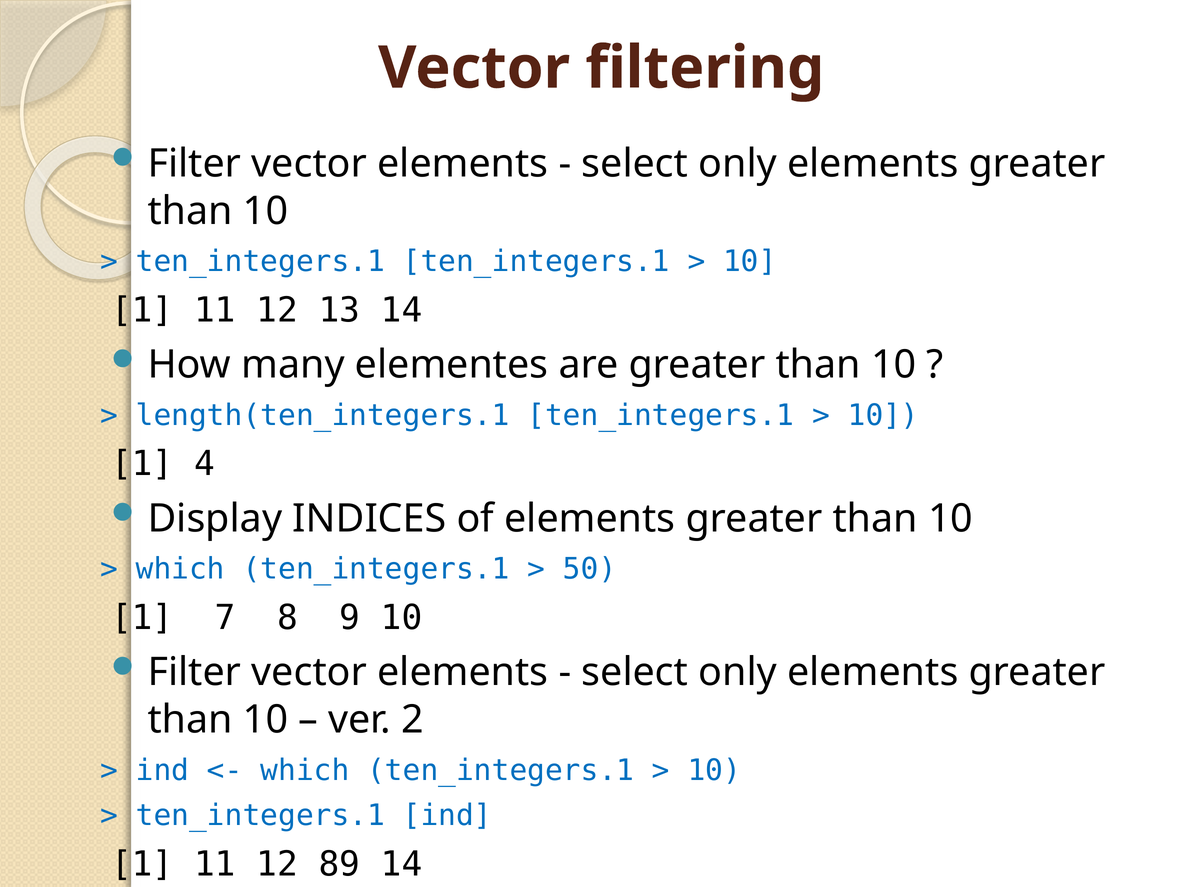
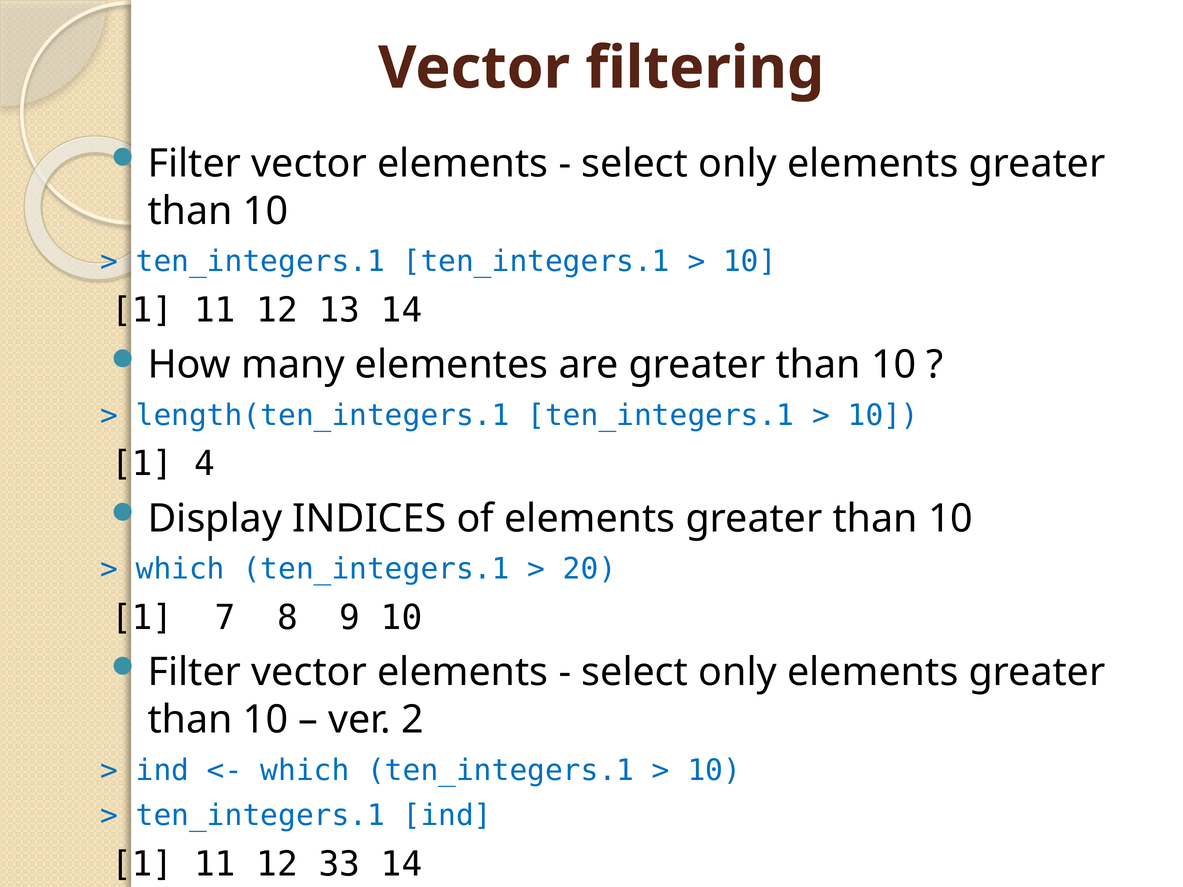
50: 50 -> 20
89: 89 -> 33
